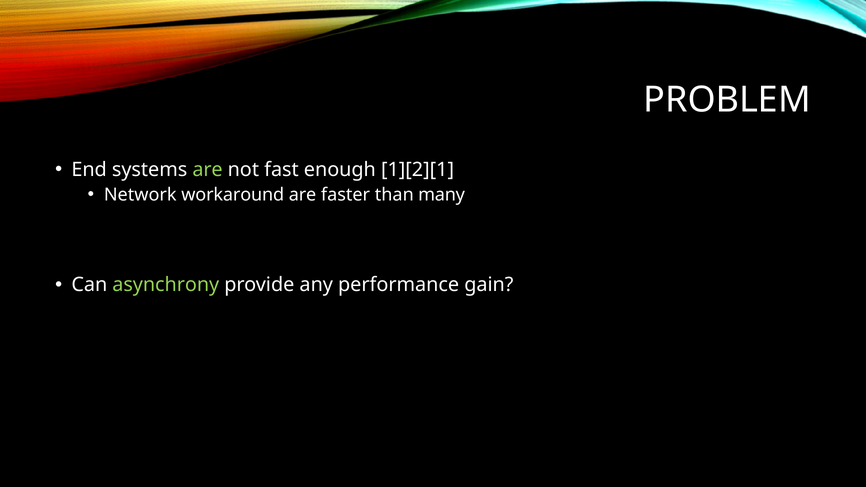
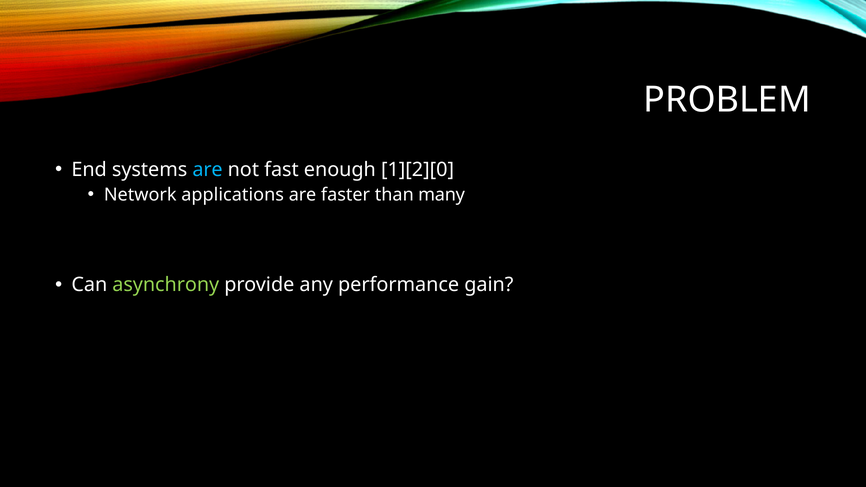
are at (208, 170) colour: light green -> light blue
1][2][1: 1][2][1 -> 1][2][0
workaround: workaround -> applications
